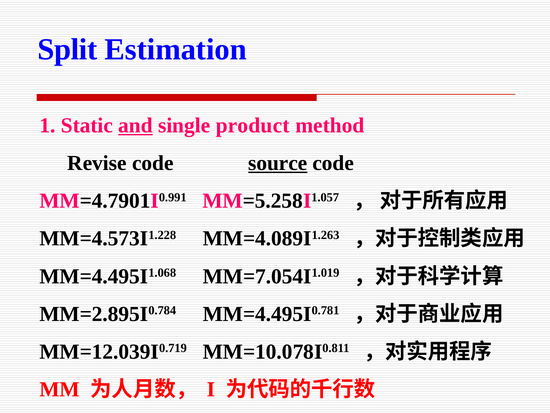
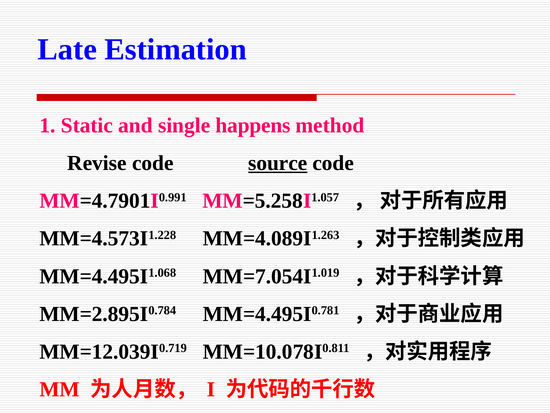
Split: Split -> Late
and underline: present -> none
product: product -> happens
